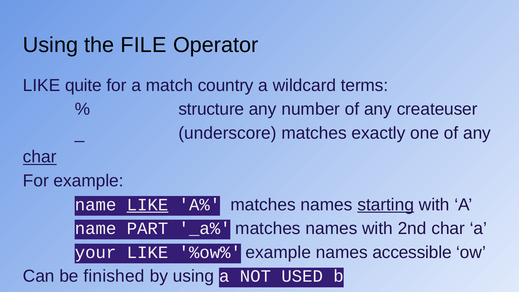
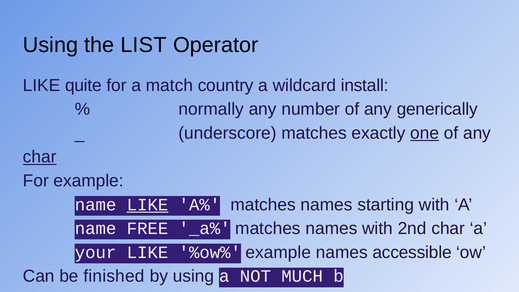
FILE: FILE -> LIST
terms: terms -> install
structure: structure -> normally
createuser: createuser -> generically
one underline: none -> present
starting underline: present -> none
PART: PART -> FREE
USED: USED -> MUCH
